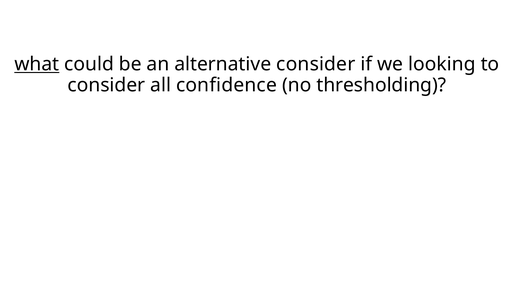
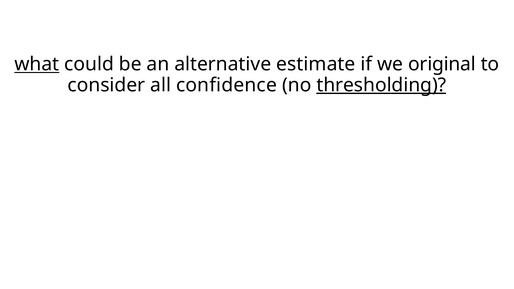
alternative consider: consider -> estimate
looking: looking -> original
thresholding underline: none -> present
